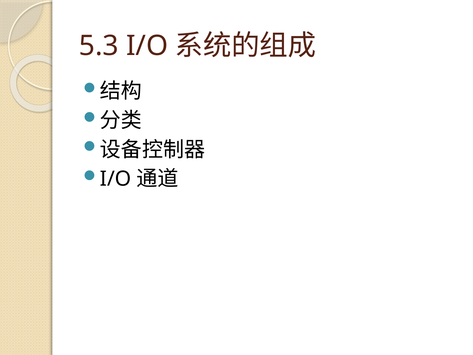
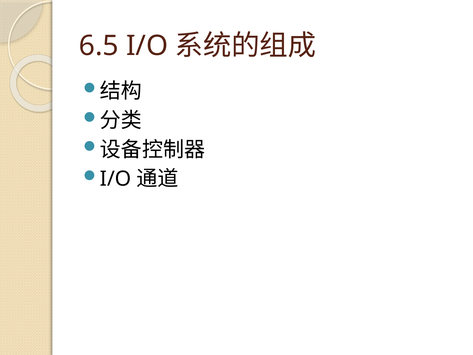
5.3: 5.3 -> 6.5
